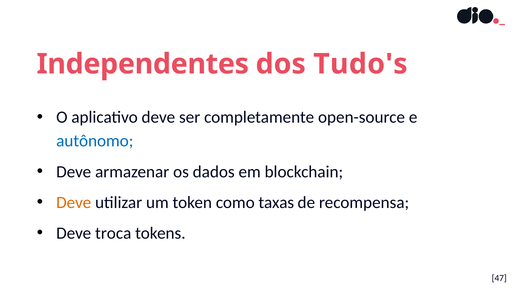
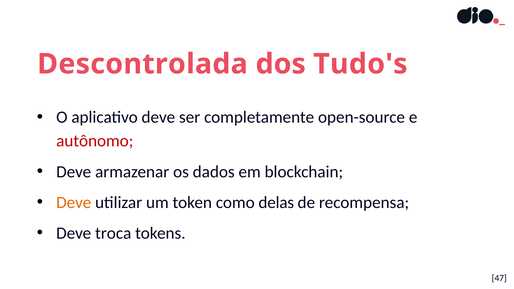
Independentes: Independentes -> Descontrolada
autônomo colour: blue -> red
taxas: taxas -> delas
